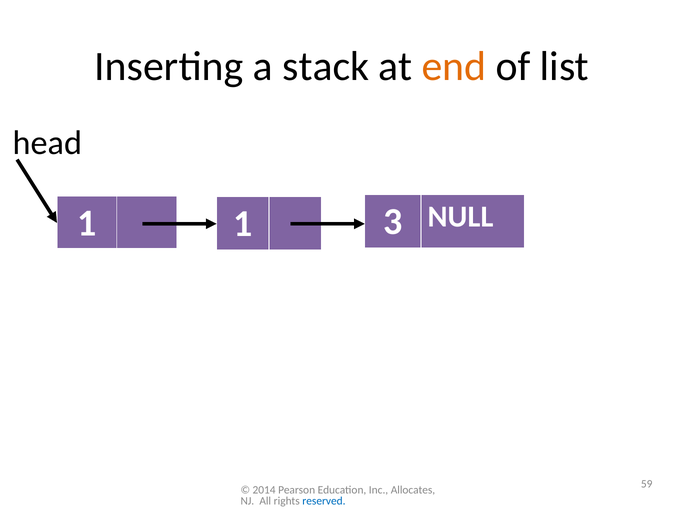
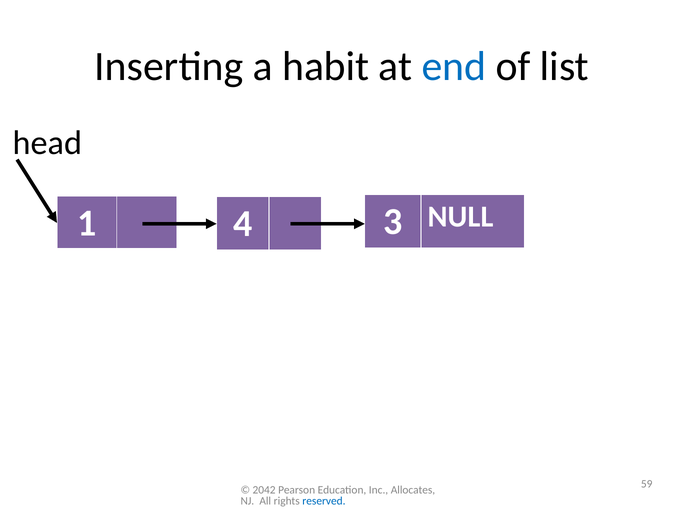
stack: stack -> habit
end colour: orange -> blue
1 1: 1 -> 4
2014: 2014 -> 2042
